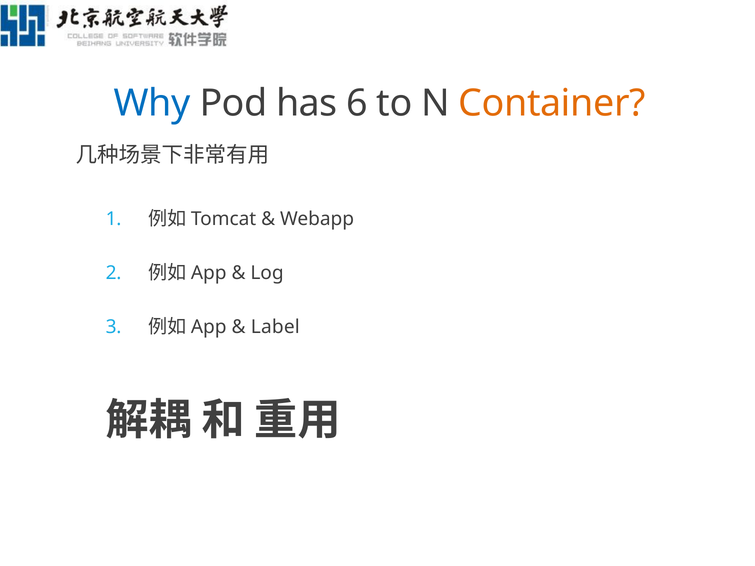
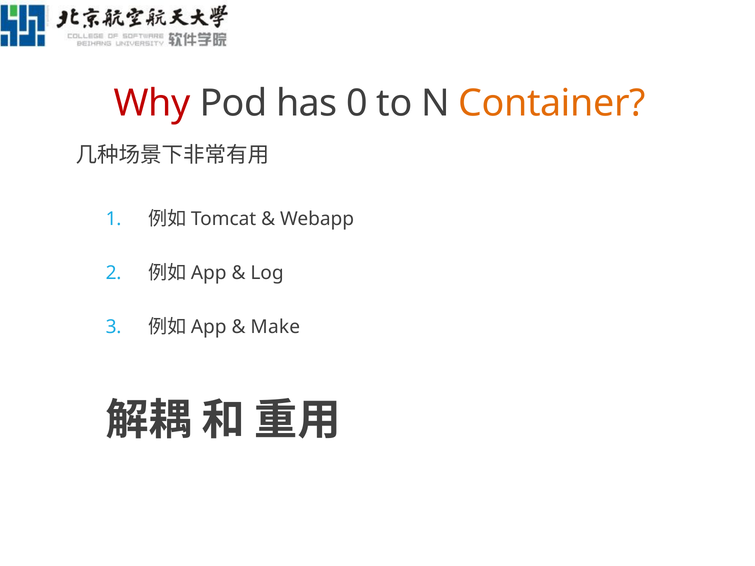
Why colour: blue -> red
6: 6 -> 0
Label: Label -> Make
